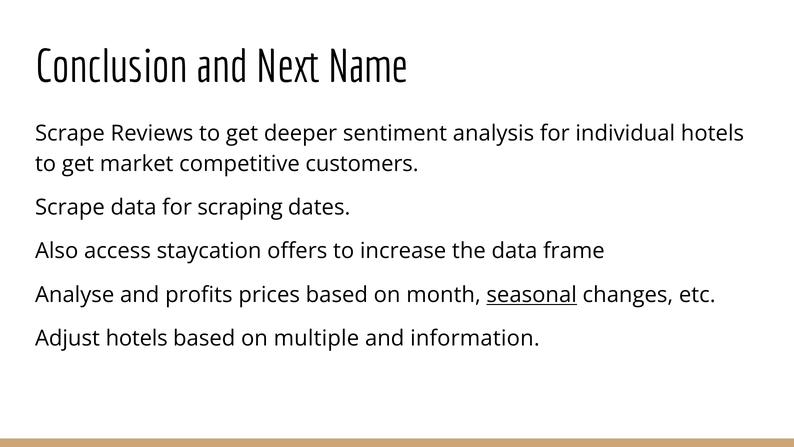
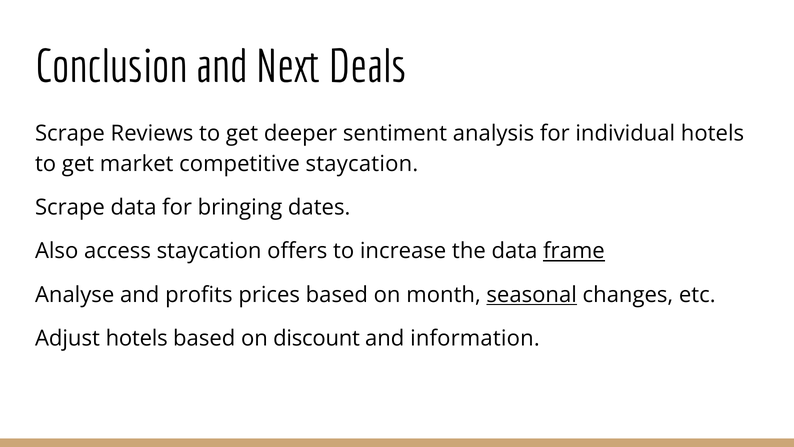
Name: Name -> Deals
competitive customers: customers -> staycation
scraping: scraping -> bringing
frame underline: none -> present
multiple: multiple -> discount
